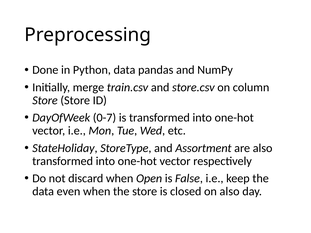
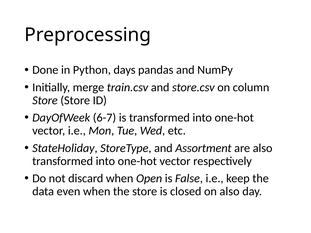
Python data: data -> days
0-7: 0-7 -> 6-7
